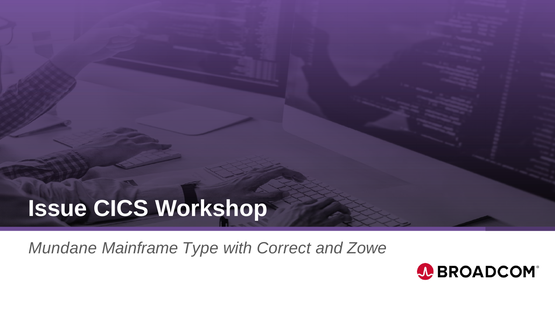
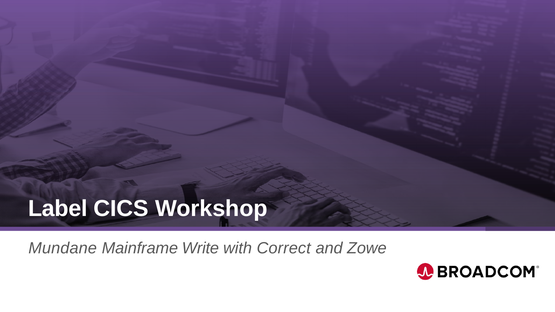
Issue: Issue -> Label
Type: Type -> Write
